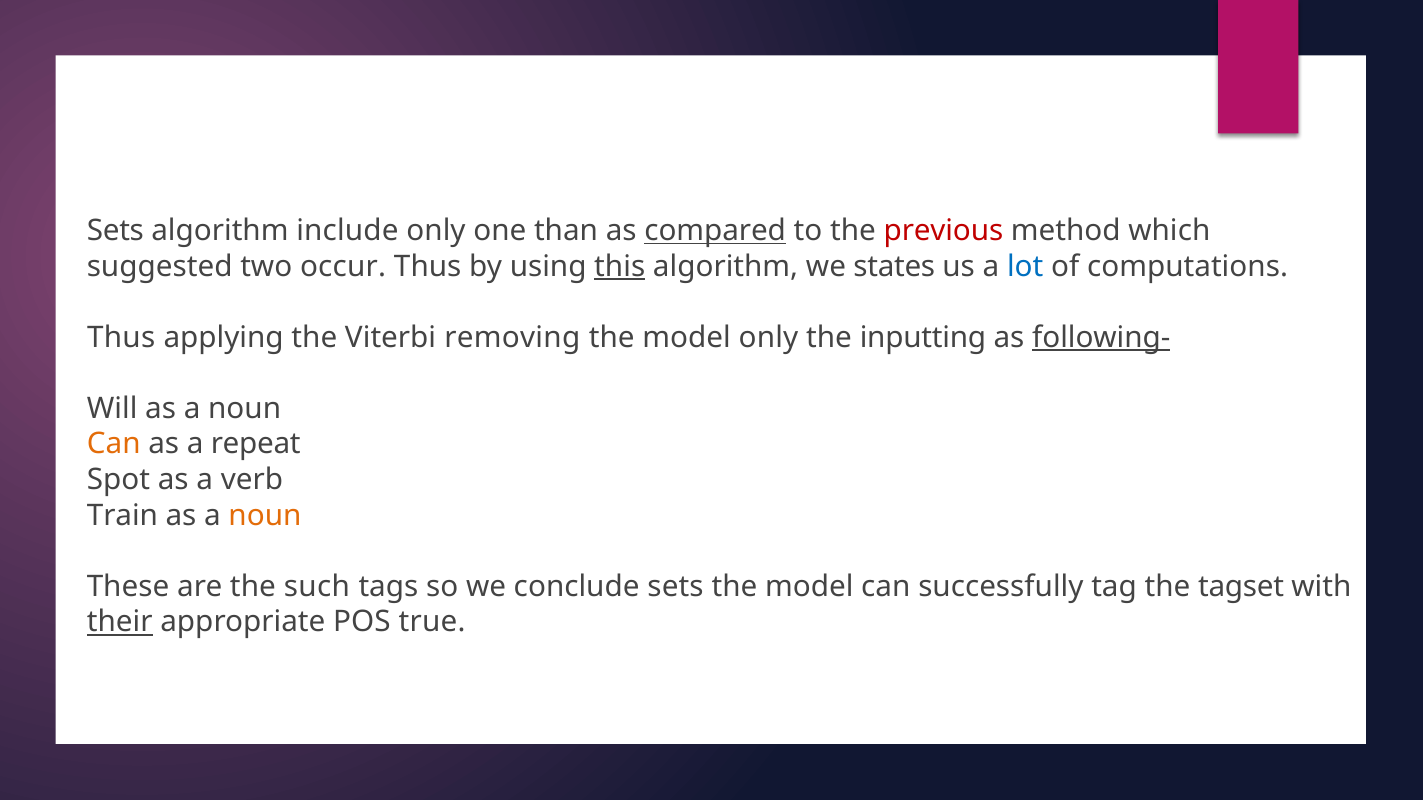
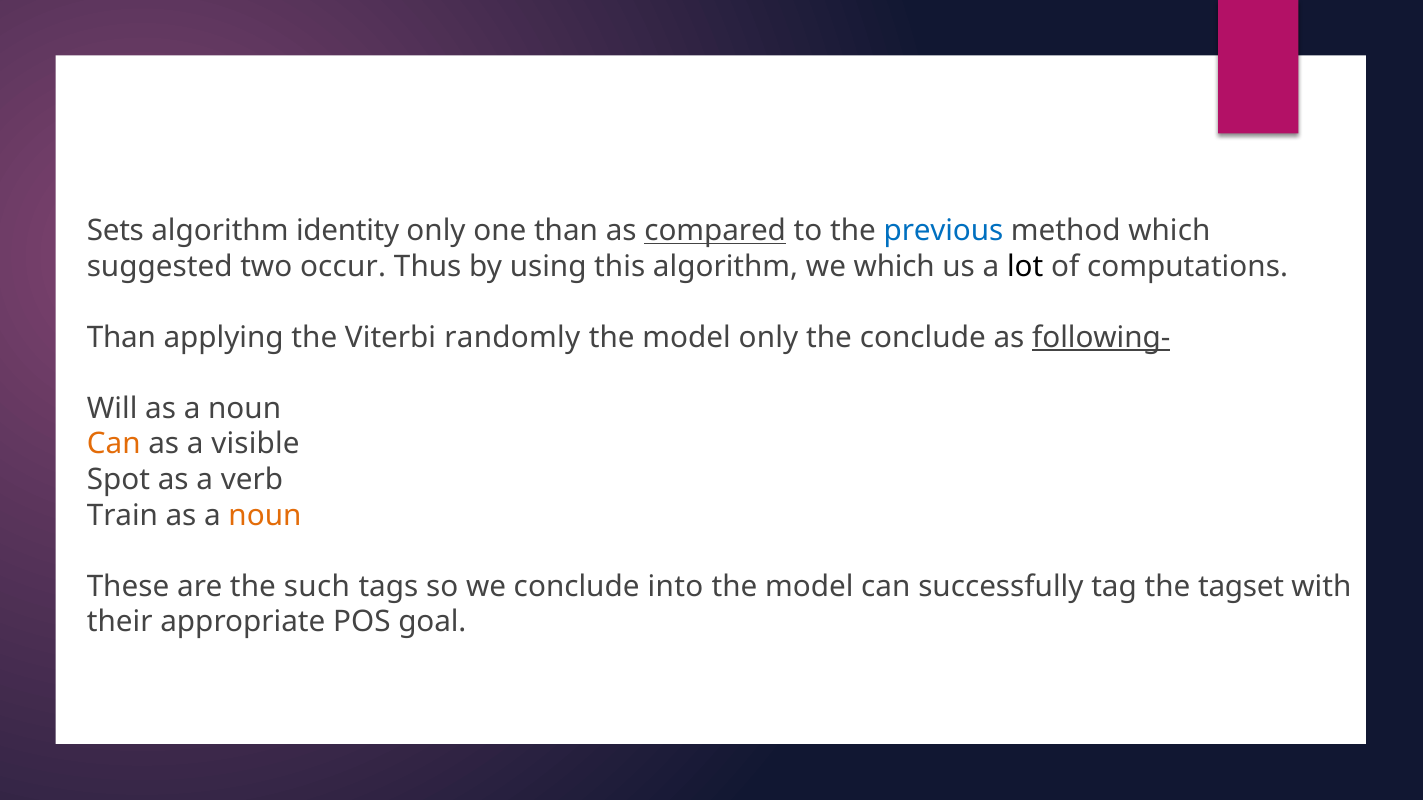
include: include -> identity
previous colour: red -> blue
this underline: present -> none
we states: states -> which
lot colour: blue -> black
Thus at (121, 338): Thus -> Than
removing: removing -> randomly
the inputting: inputting -> conclude
repeat: repeat -> visible
conclude sets: sets -> into
their underline: present -> none
true: true -> goal
